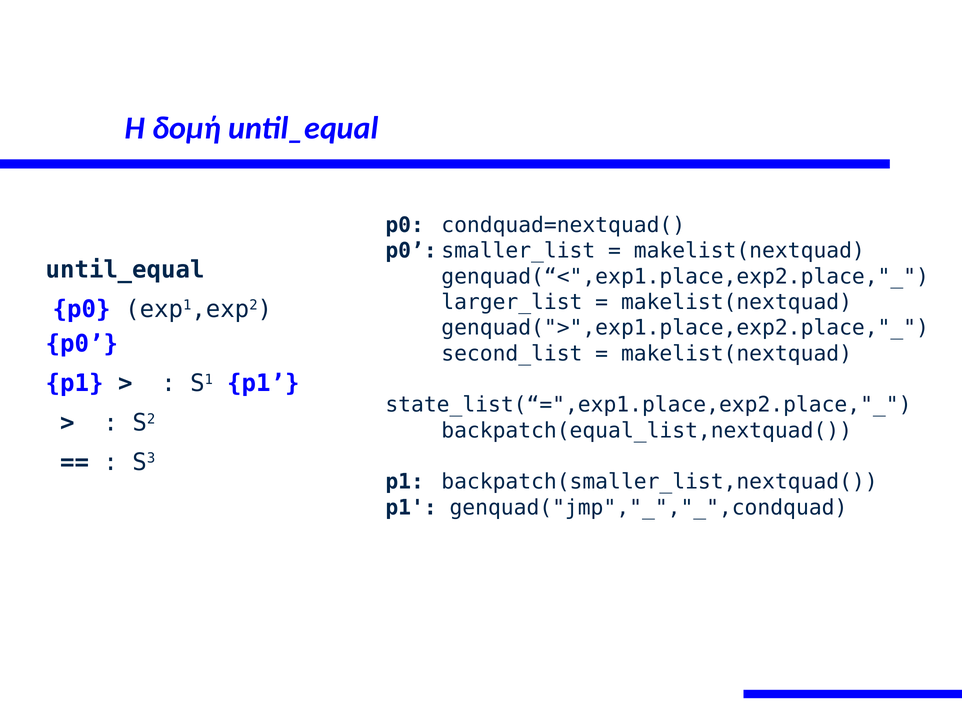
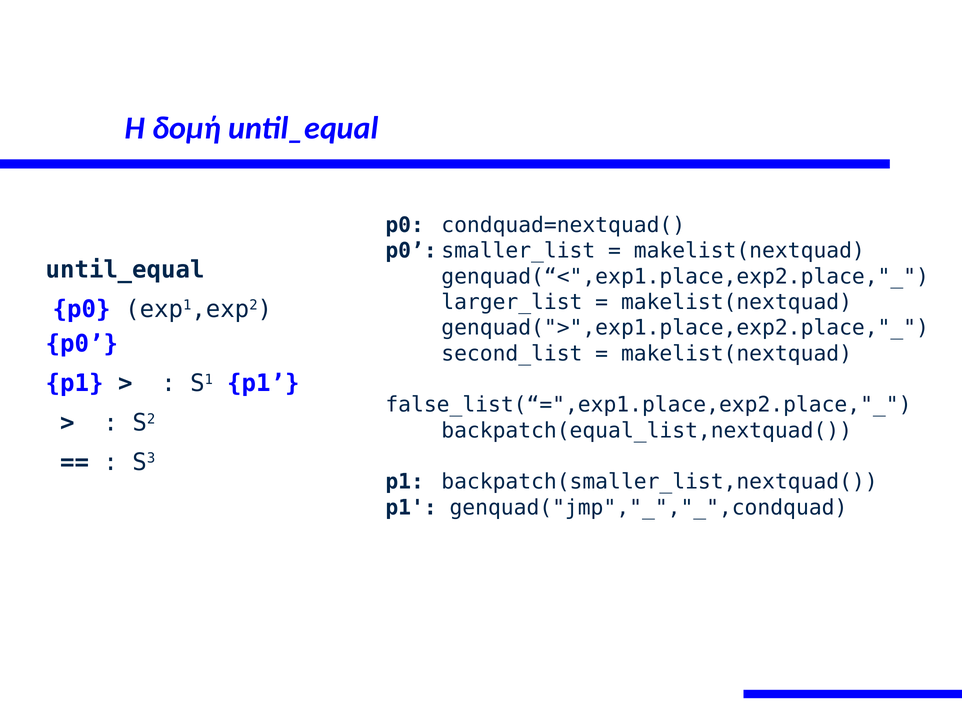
state_list(“=",exp1.place,exp2.place,"_: state_list(“=",exp1.place,exp2.place,"_ -> false_list(“=",exp1.place,exp2.place,"_
